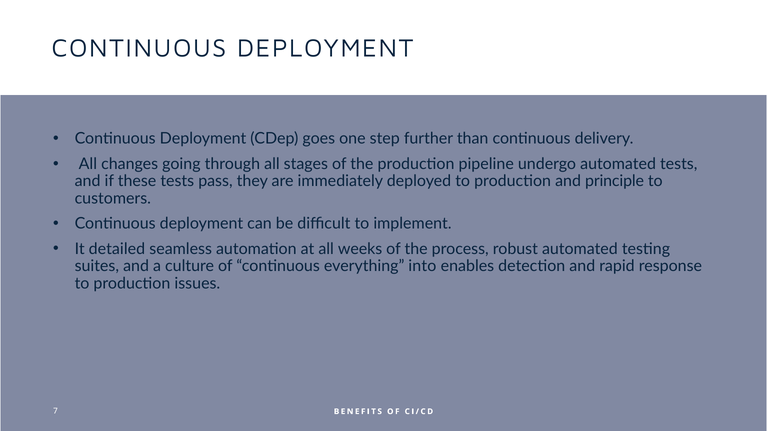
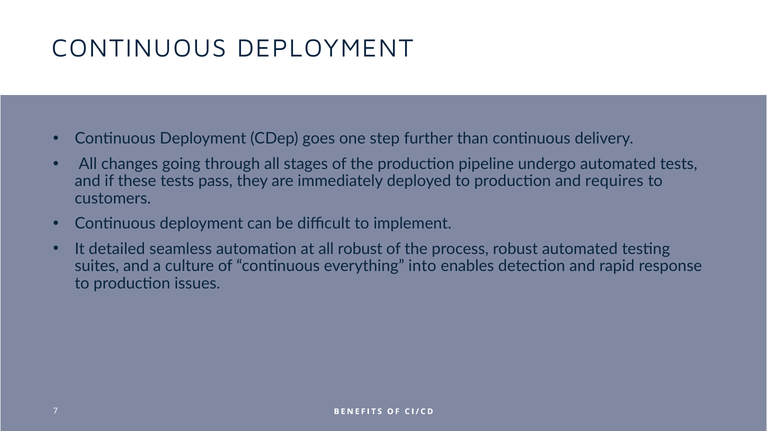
principle: principle -> requires
all weeks: weeks -> robust
